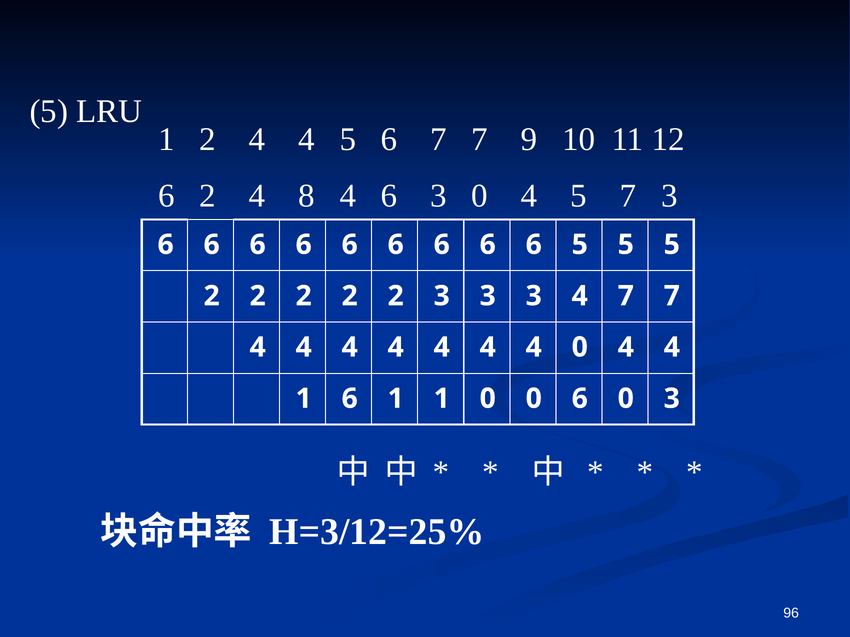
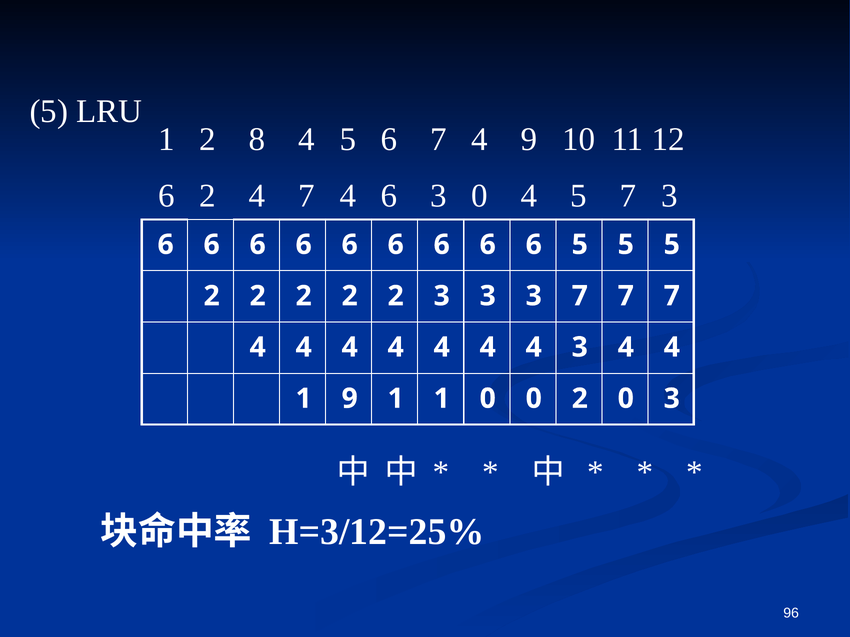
1 2 4: 4 -> 8
6 7 7: 7 -> 4
4 8: 8 -> 7
3 4: 4 -> 7
4 0: 0 -> 3
1 6: 6 -> 9
0 6: 6 -> 2
